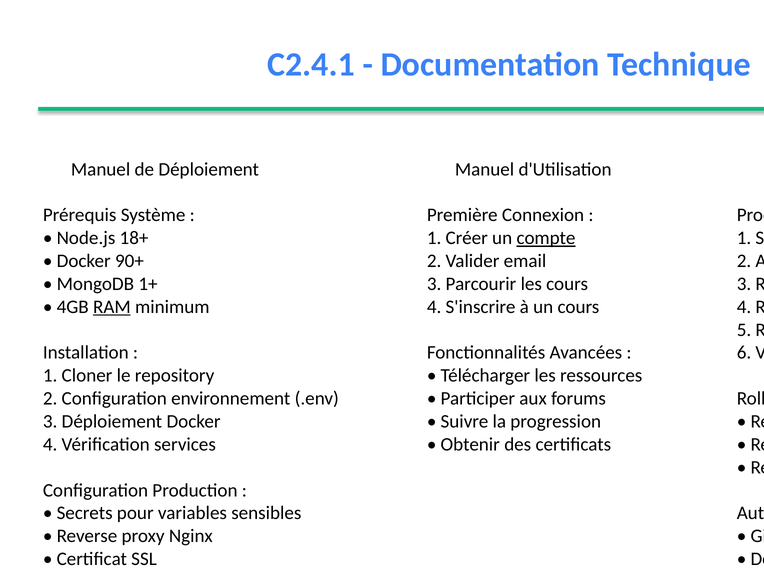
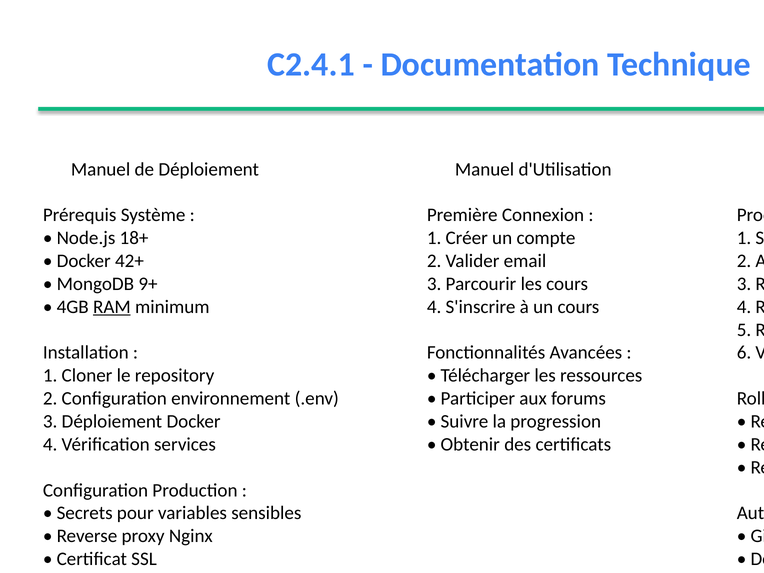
compte underline: present -> none
90+: 90+ -> 42+
1+: 1+ -> 9+
